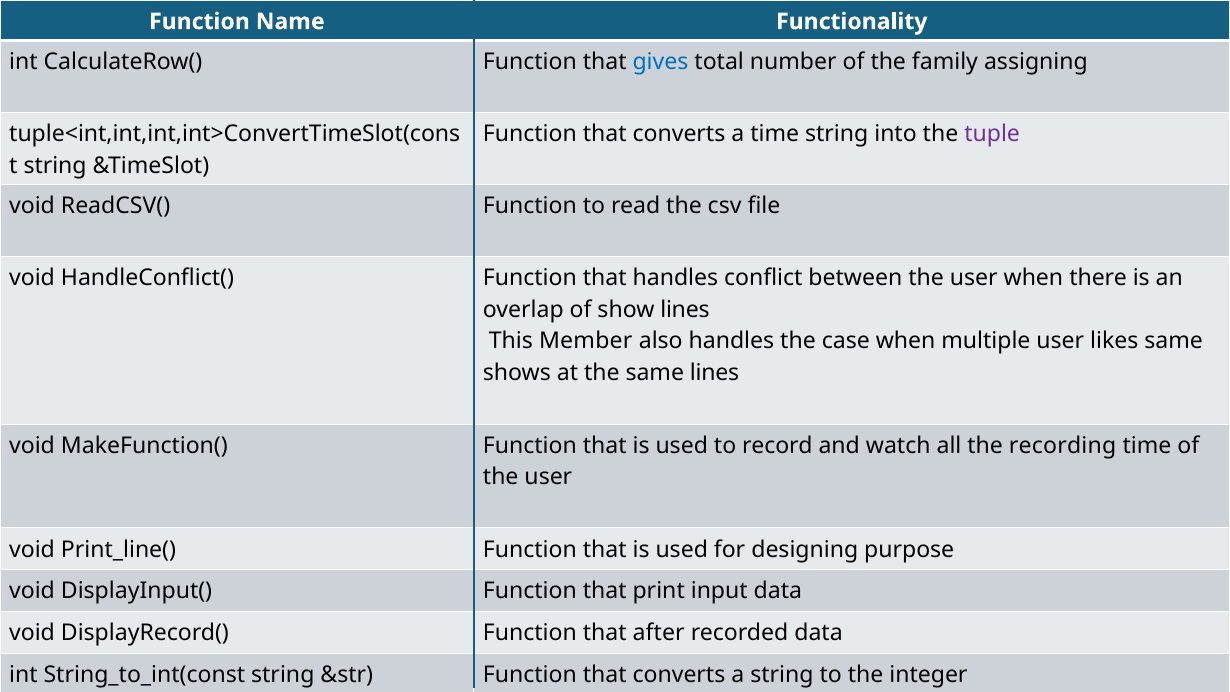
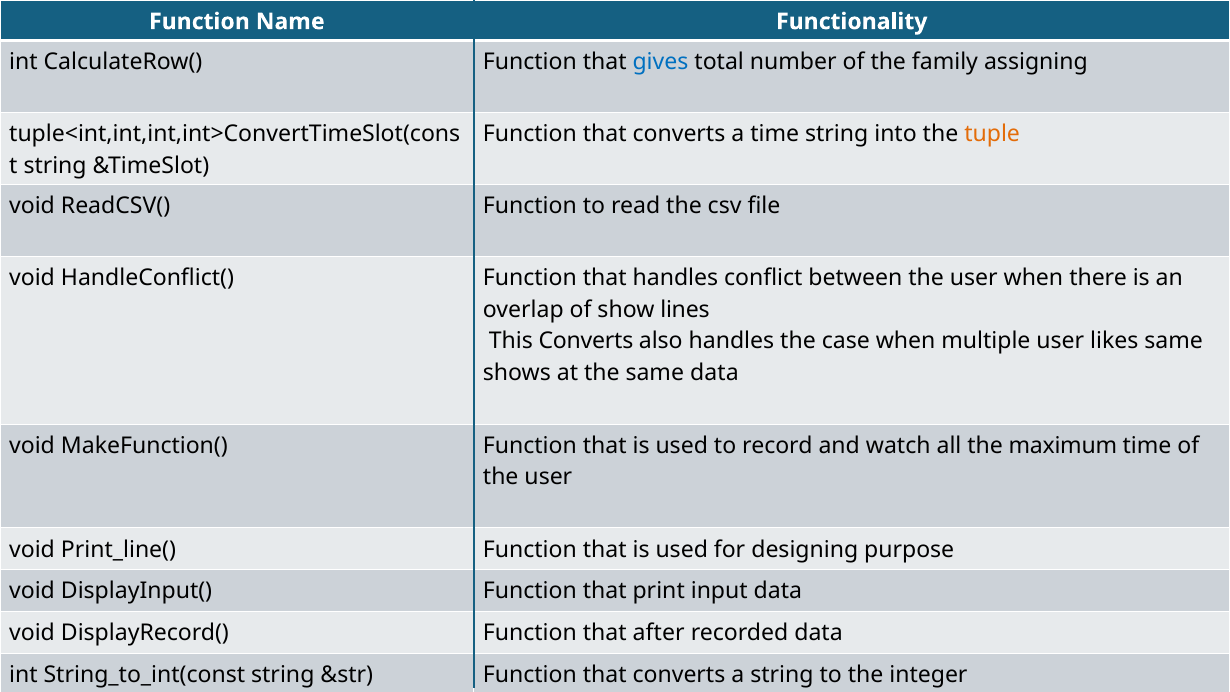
tuple colour: purple -> orange
This Member: Member -> Converts
same lines: lines -> data
recording: recording -> maximum
